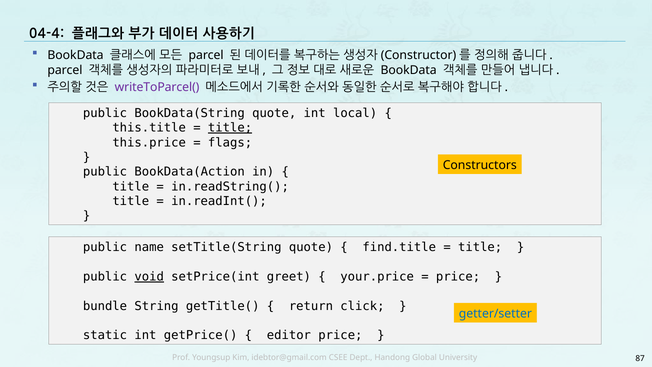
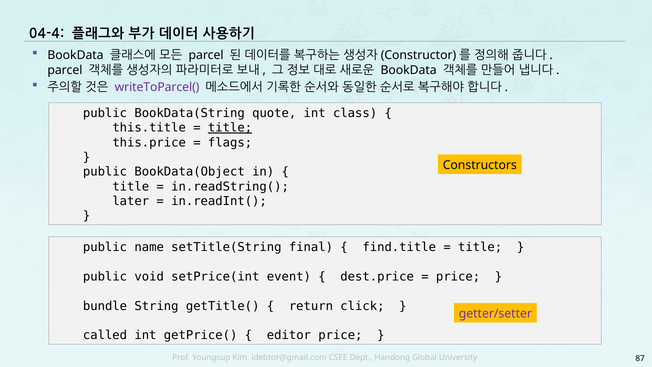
local: local -> class
BookData(Action: BookData(Action -> BookData(Object
title at (131, 201): title -> later
setTitle(String quote: quote -> final
void underline: present -> none
greet: greet -> event
your.price: your.price -> dest.price
getter/setter colour: blue -> purple
static: static -> called
